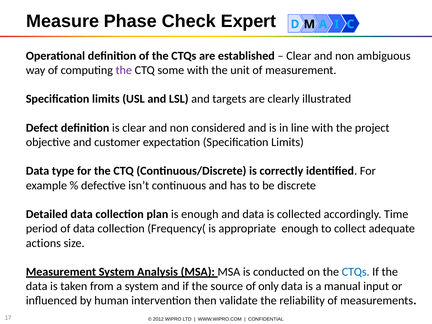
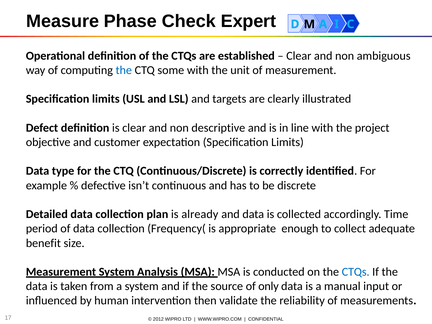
the at (124, 70) colour: purple -> blue
considered: considered -> descriptive
is enough: enough -> already
actions: actions -> benefit
